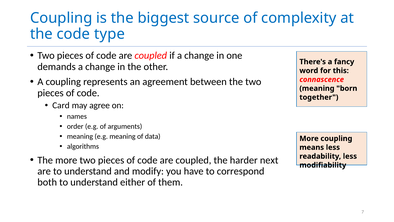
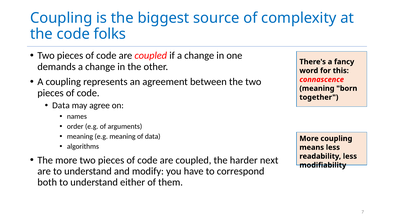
type: type -> folks
Card at (61, 105): Card -> Data
